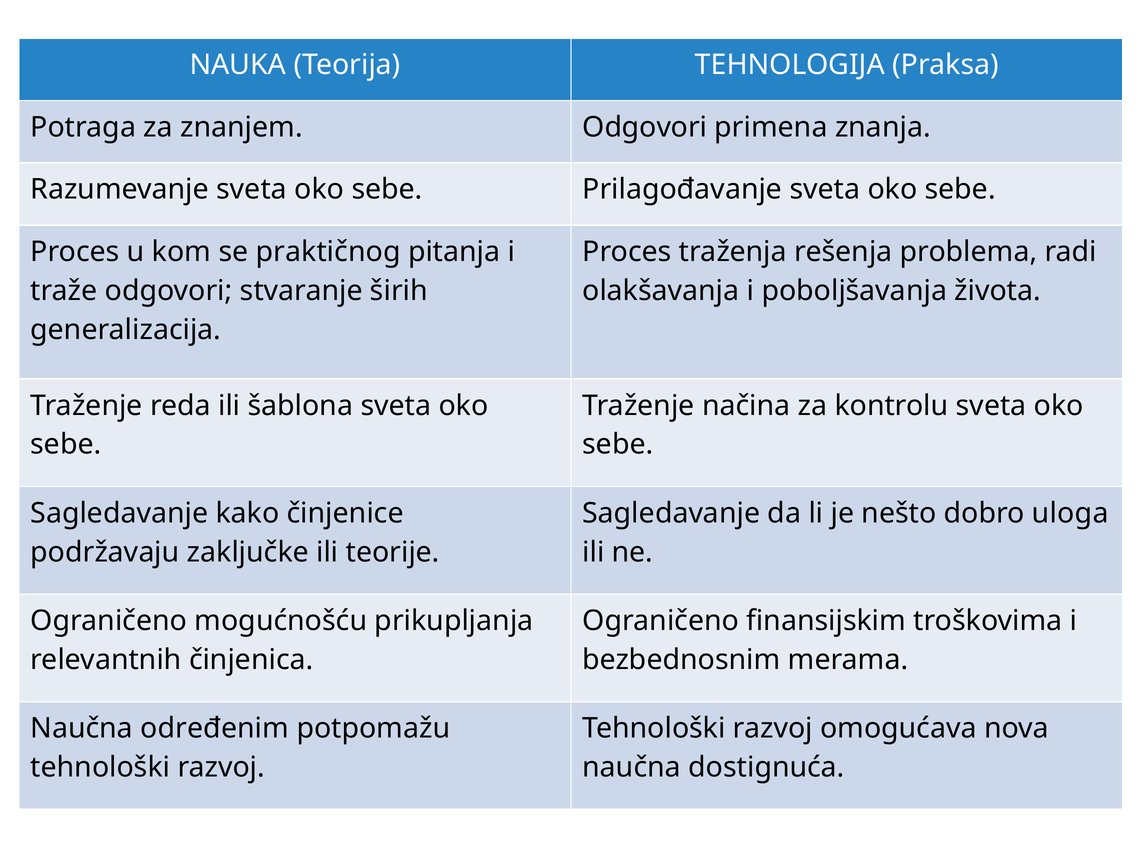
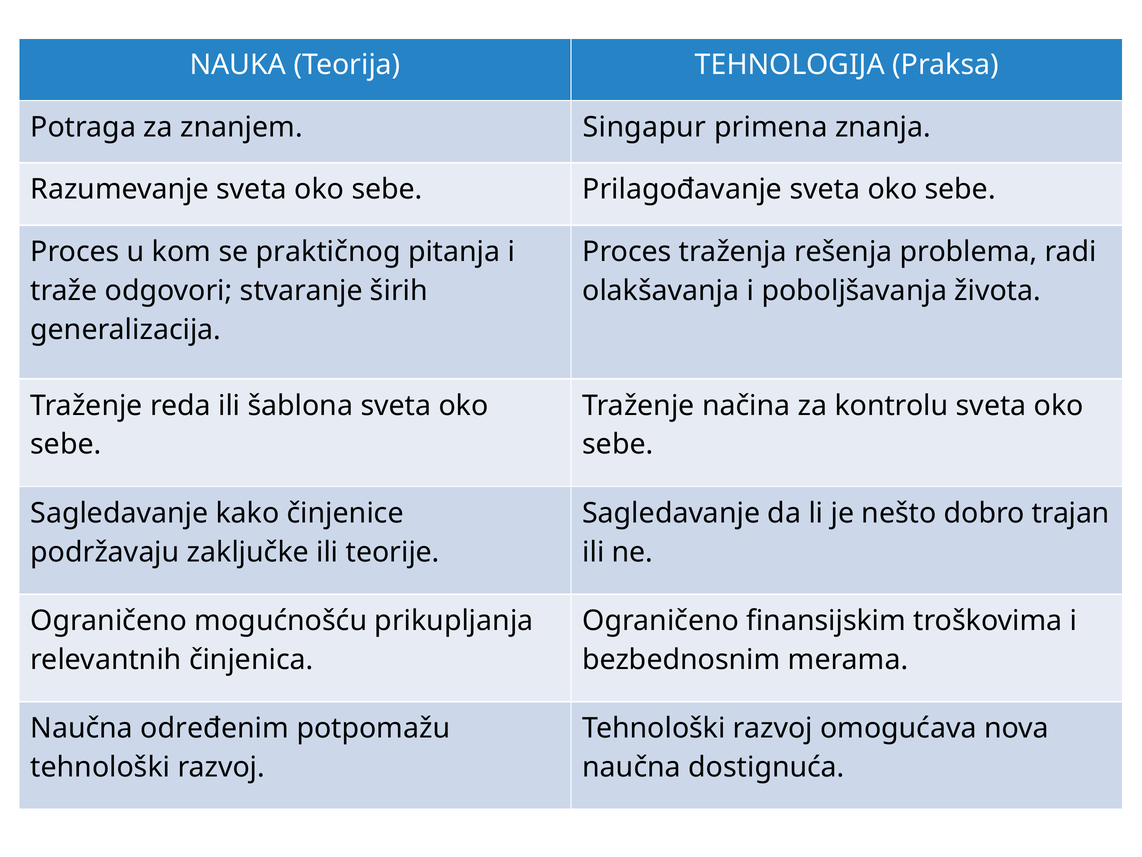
znanjem Odgovori: Odgovori -> Singapur
uloga: uloga -> trajan
